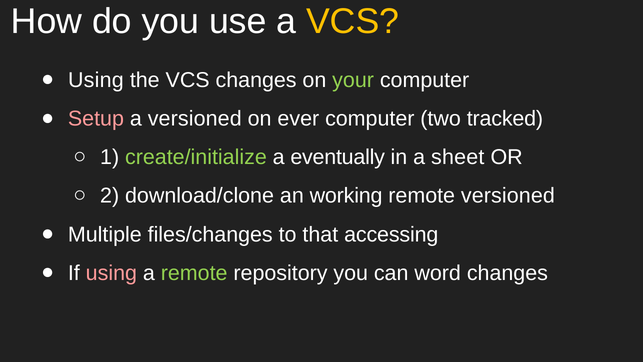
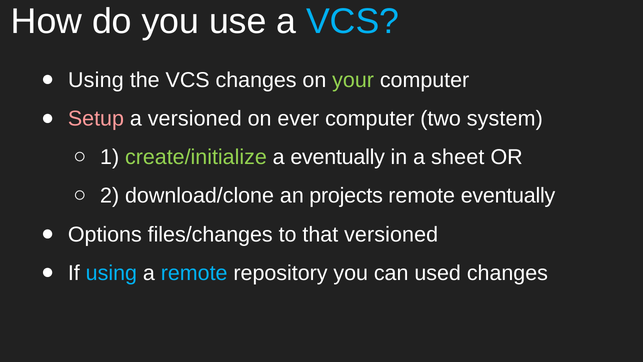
VCS at (353, 22) colour: yellow -> light blue
tracked: tracked -> system
working: working -> projects
remote versioned: versioned -> eventually
Multiple: Multiple -> Options
that accessing: accessing -> versioned
using at (111, 273) colour: pink -> light blue
remote at (194, 273) colour: light green -> light blue
word: word -> used
